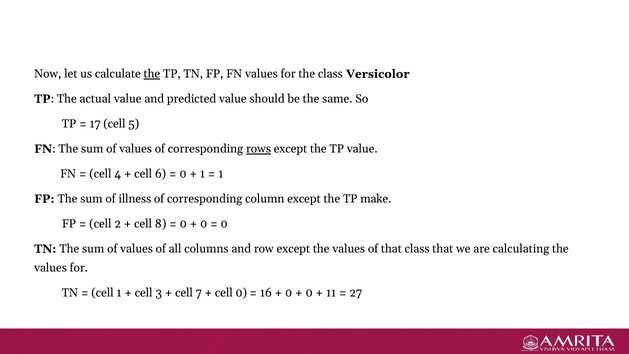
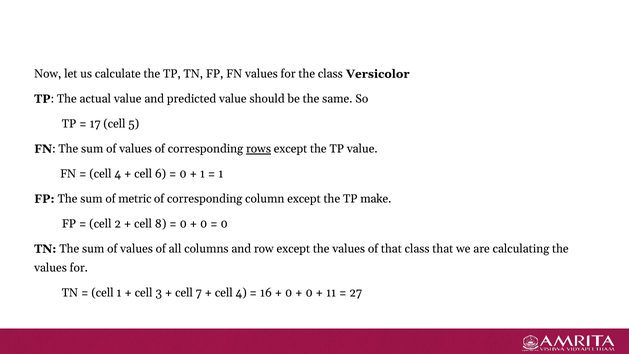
the at (152, 74) underline: present -> none
illness: illness -> metric
0 at (241, 293): 0 -> 4
